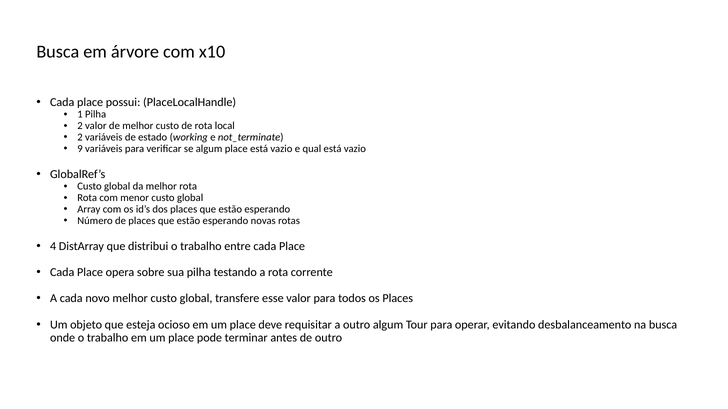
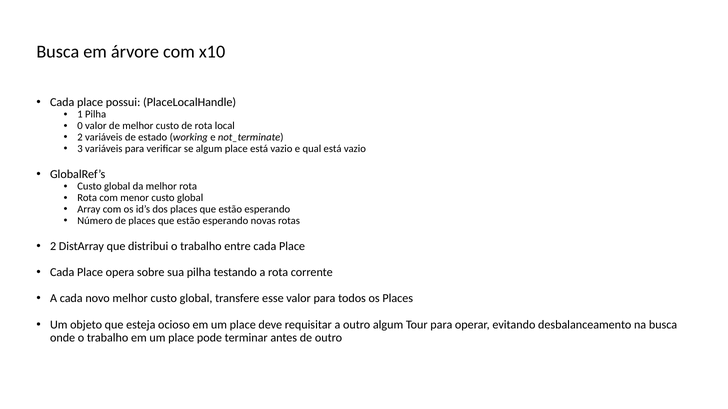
2 at (80, 126): 2 -> 0
9: 9 -> 3
4 at (53, 246): 4 -> 2
